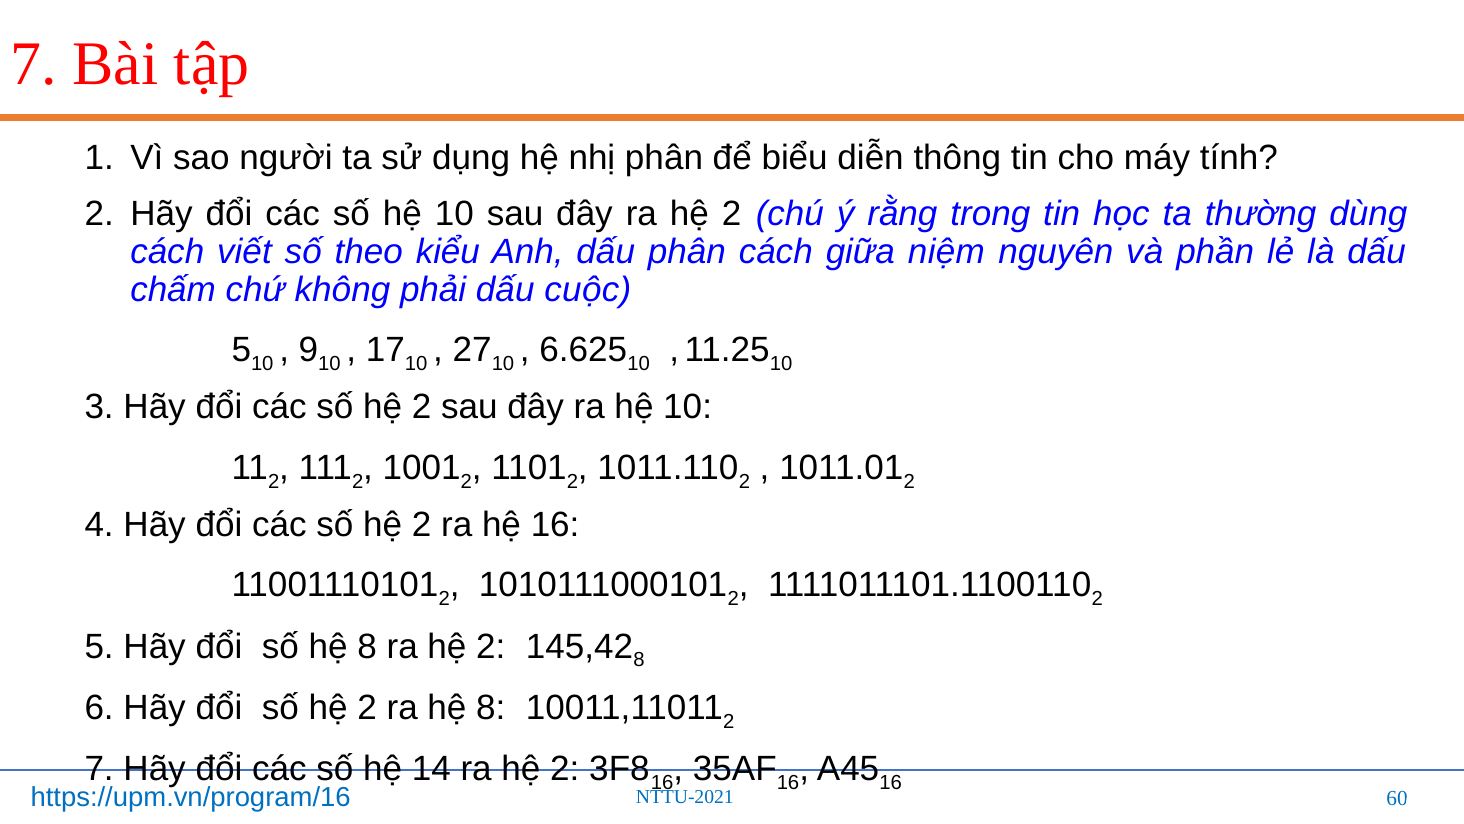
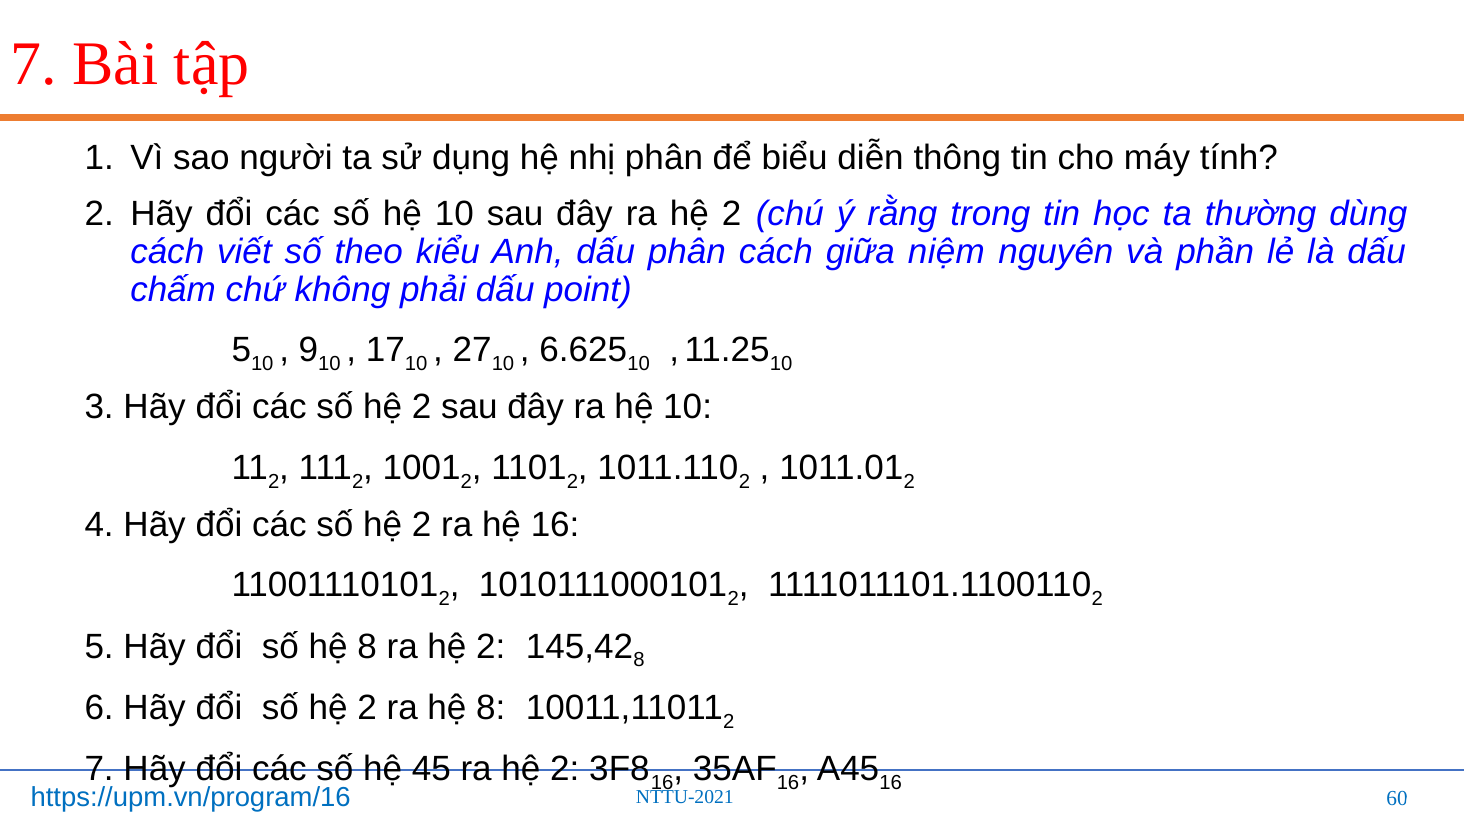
cuộc: cuộc -> point
14: 14 -> 45
